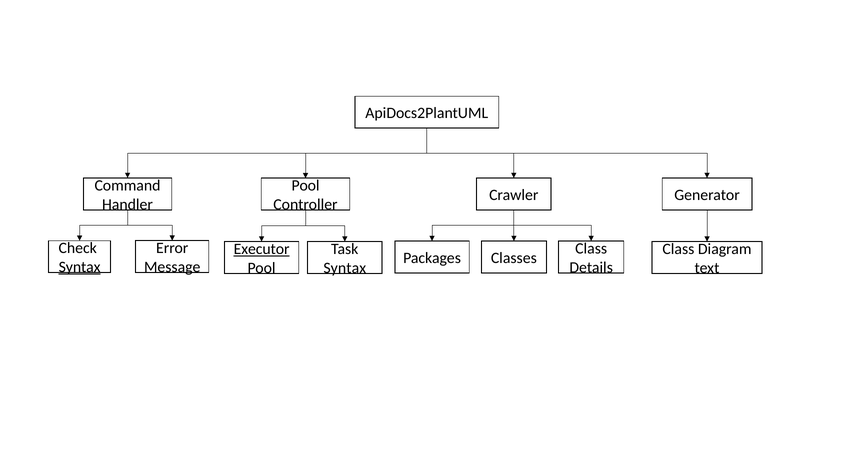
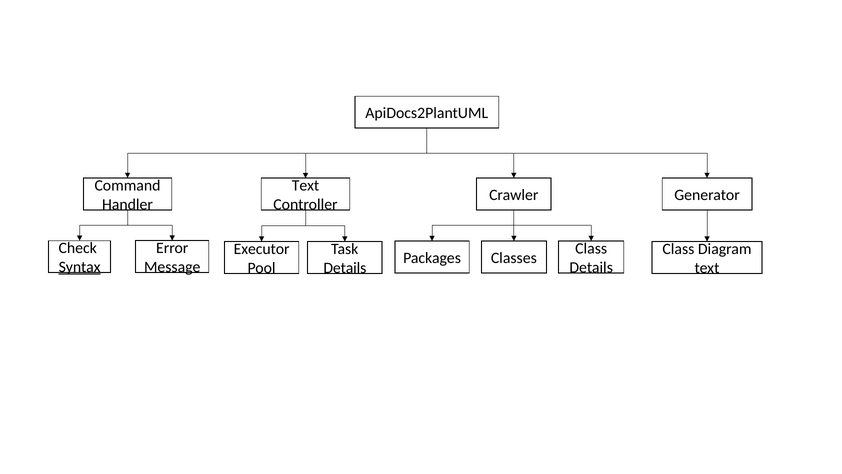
Pool at (306, 186): Pool -> Text
Executor underline: present -> none
Syntax at (345, 268): Syntax -> Details
